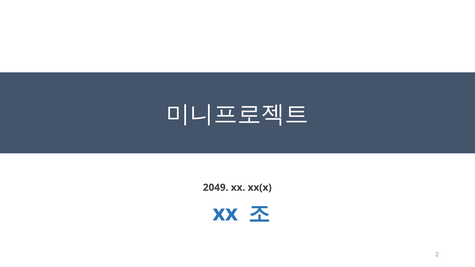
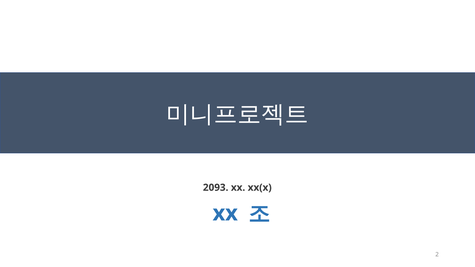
2049: 2049 -> 2093
